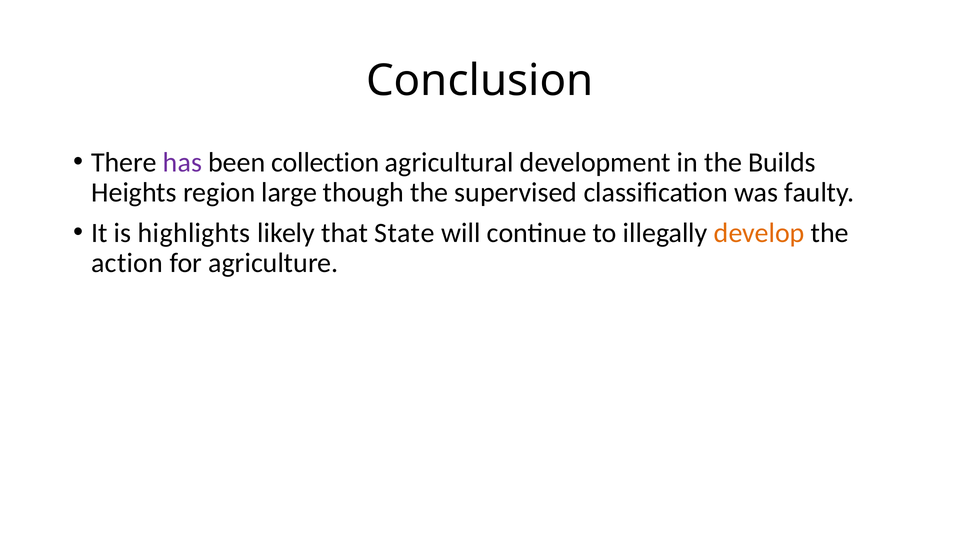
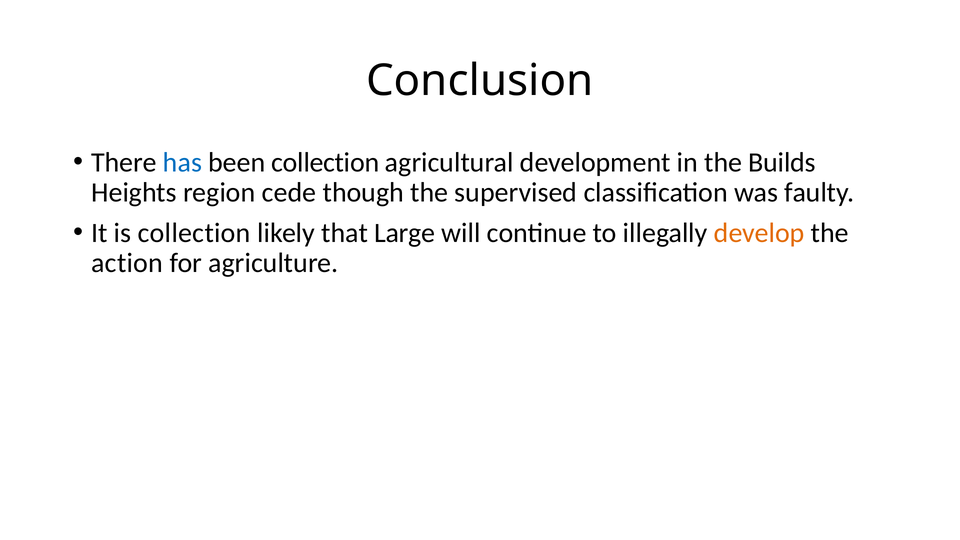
has colour: purple -> blue
large: large -> cede
is highlights: highlights -> collection
State: State -> Large
